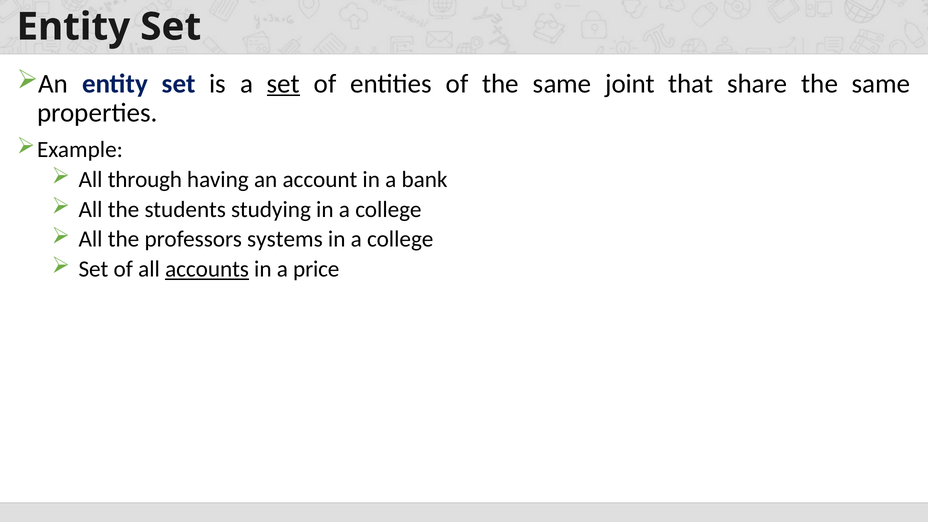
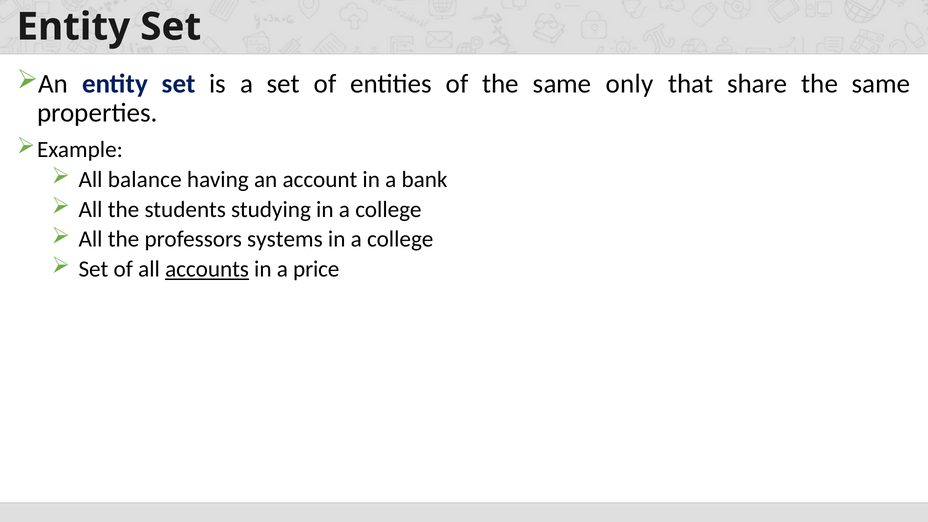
set at (283, 84) underline: present -> none
joint: joint -> only
through: through -> balance
